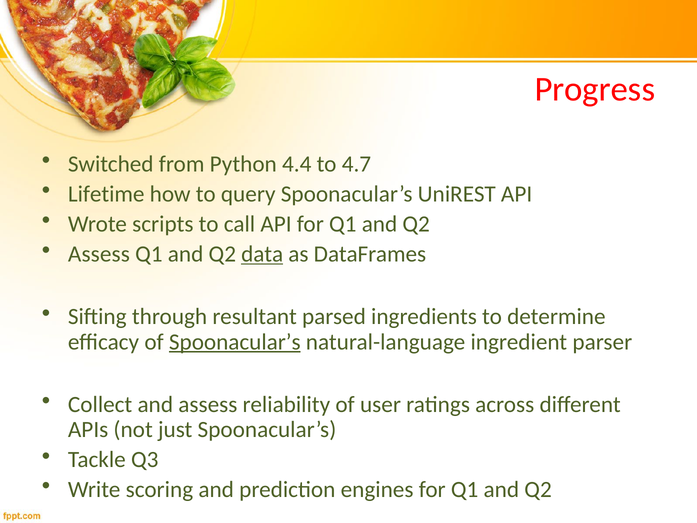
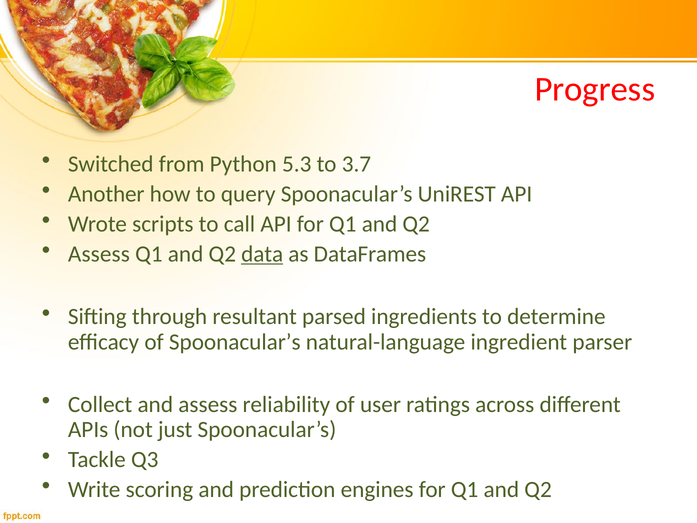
4.4: 4.4 -> 5.3
4.7: 4.7 -> 3.7
Lifetime: Lifetime -> Another
Spoonacular’s at (235, 342) underline: present -> none
